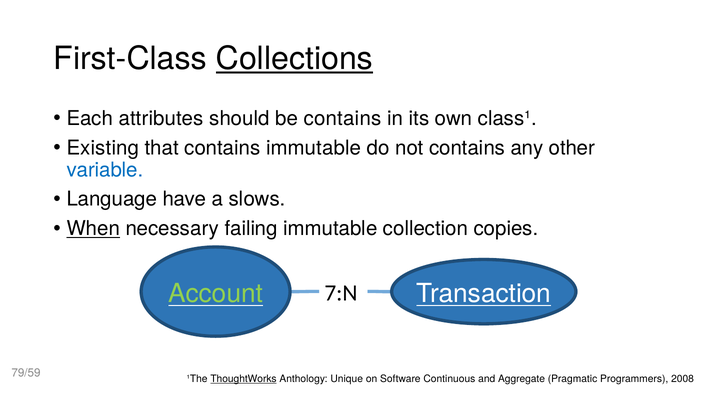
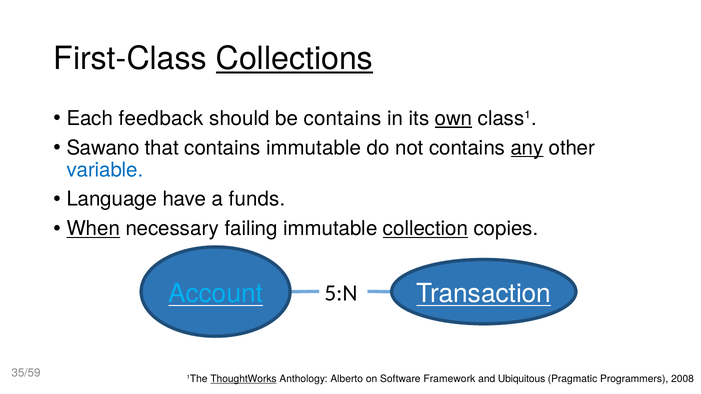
attributes: attributes -> feedback
own underline: none -> present
Existing: Existing -> Sawano
any underline: none -> present
slows: slows -> funds
collection underline: none -> present
Account colour: light green -> light blue
7:N: 7:N -> 5:N
79/59: 79/59 -> 35/59
Unique: Unique -> Alberto
Continuous: Continuous -> Framework
Aggregate: Aggregate -> Ubiquitous
